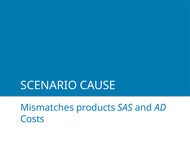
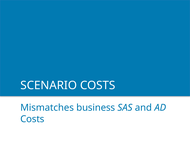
SCENARIO CAUSE: CAUSE -> COSTS
products: products -> business
